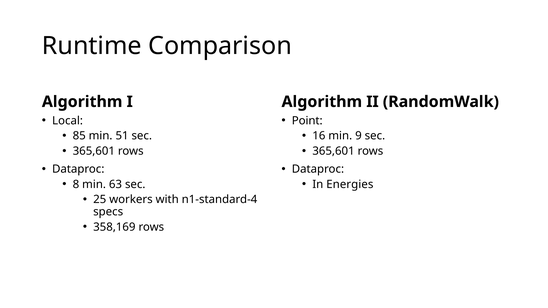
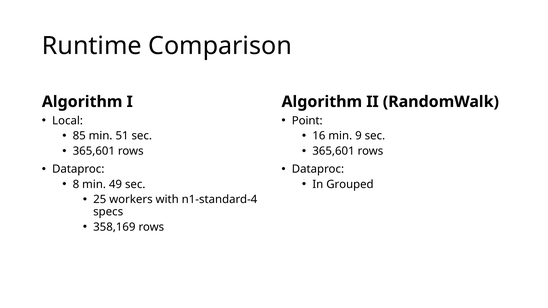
63: 63 -> 49
Energies: Energies -> Grouped
